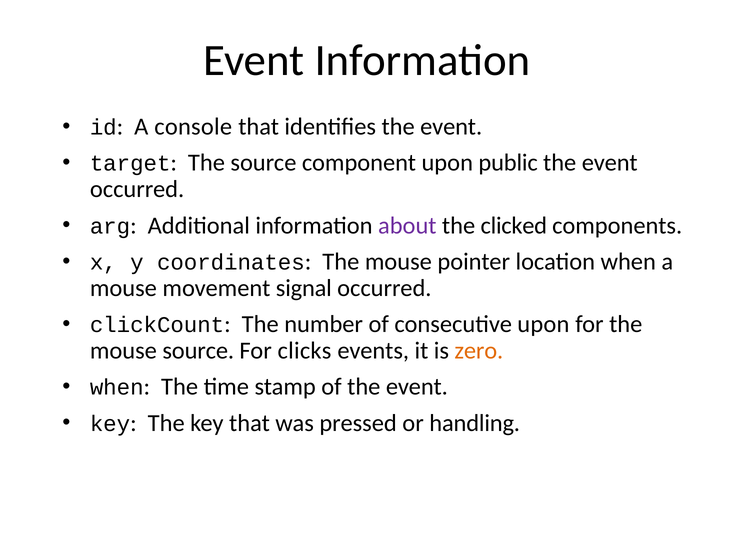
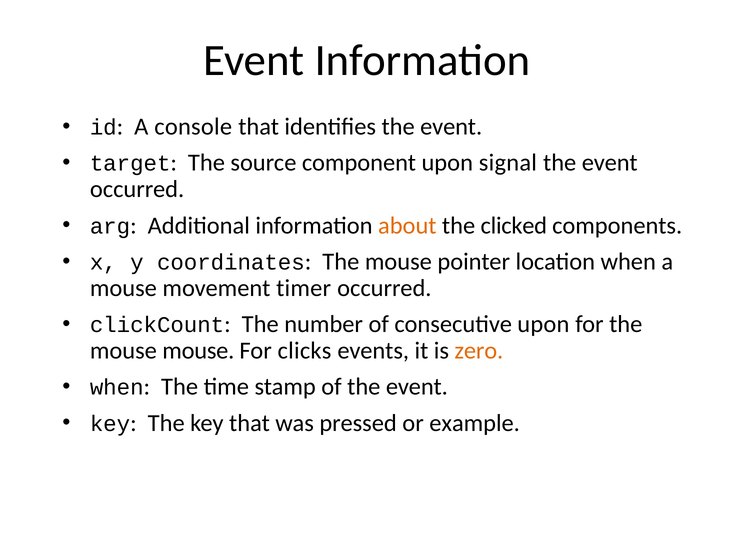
public: public -> signal
about colour: purple -> orange
signal: signal -> timer
mouse source: source -> mouse
handling: handling -> example
